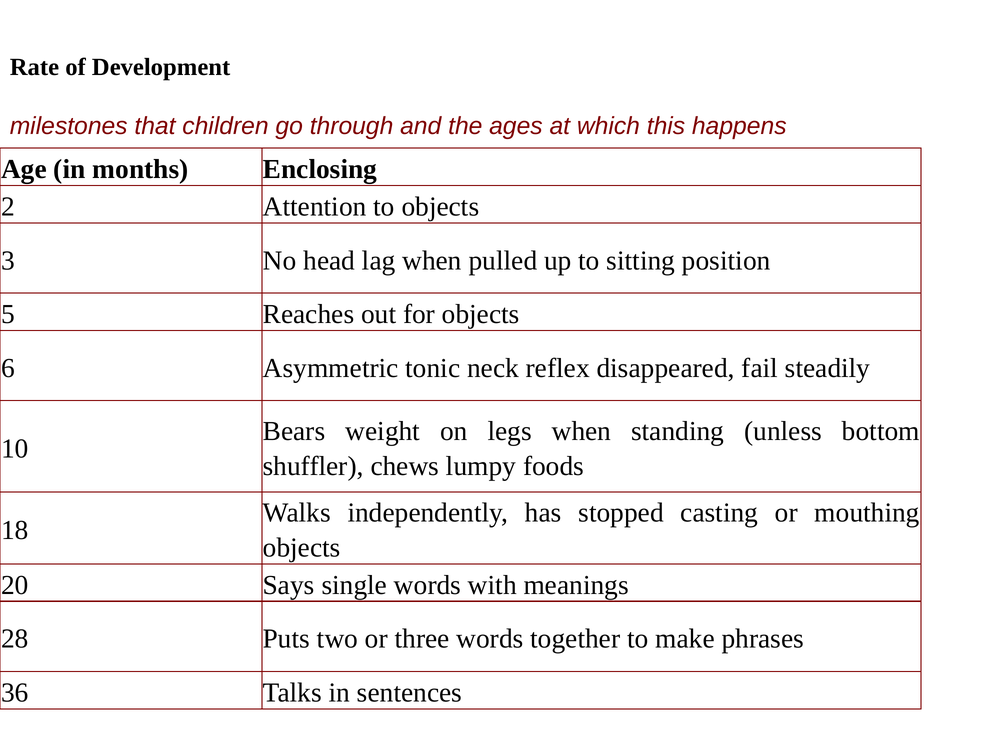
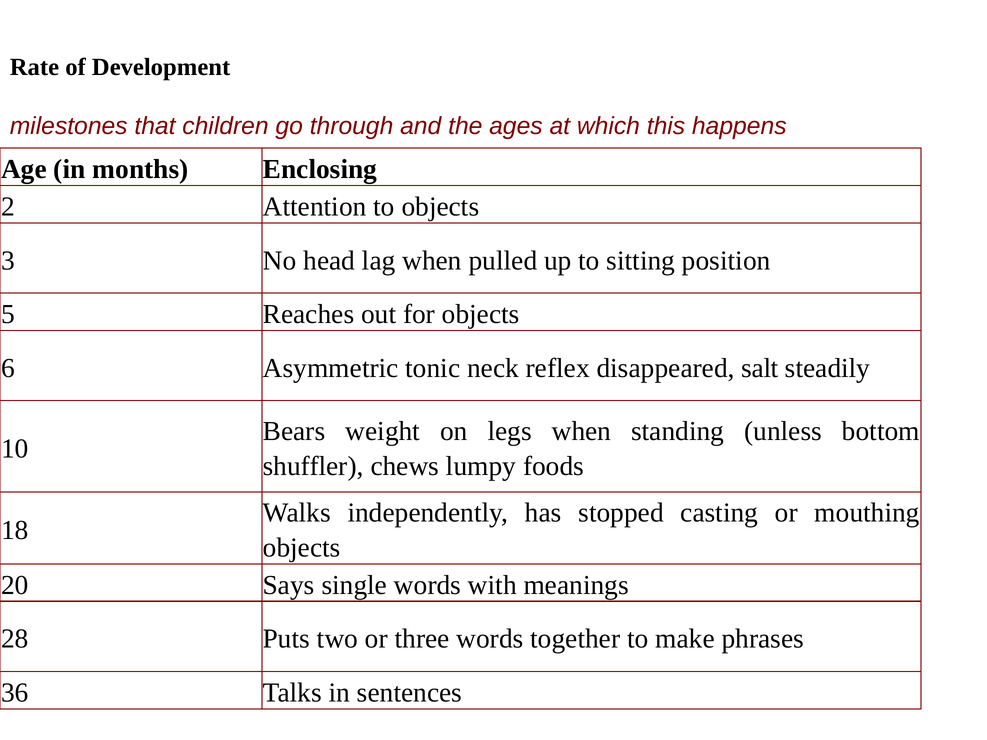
fail: fail -> salt
